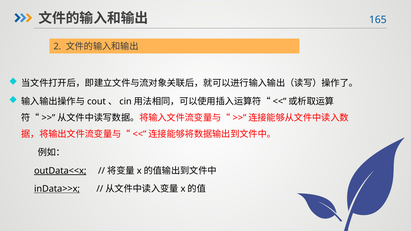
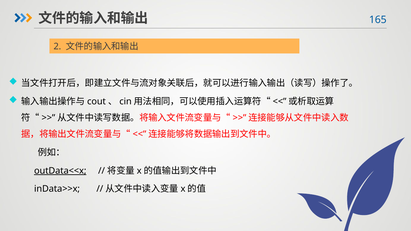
inData>>x underline: present -> none
